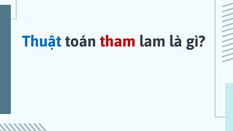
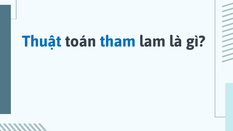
tham colour: red -> blue
